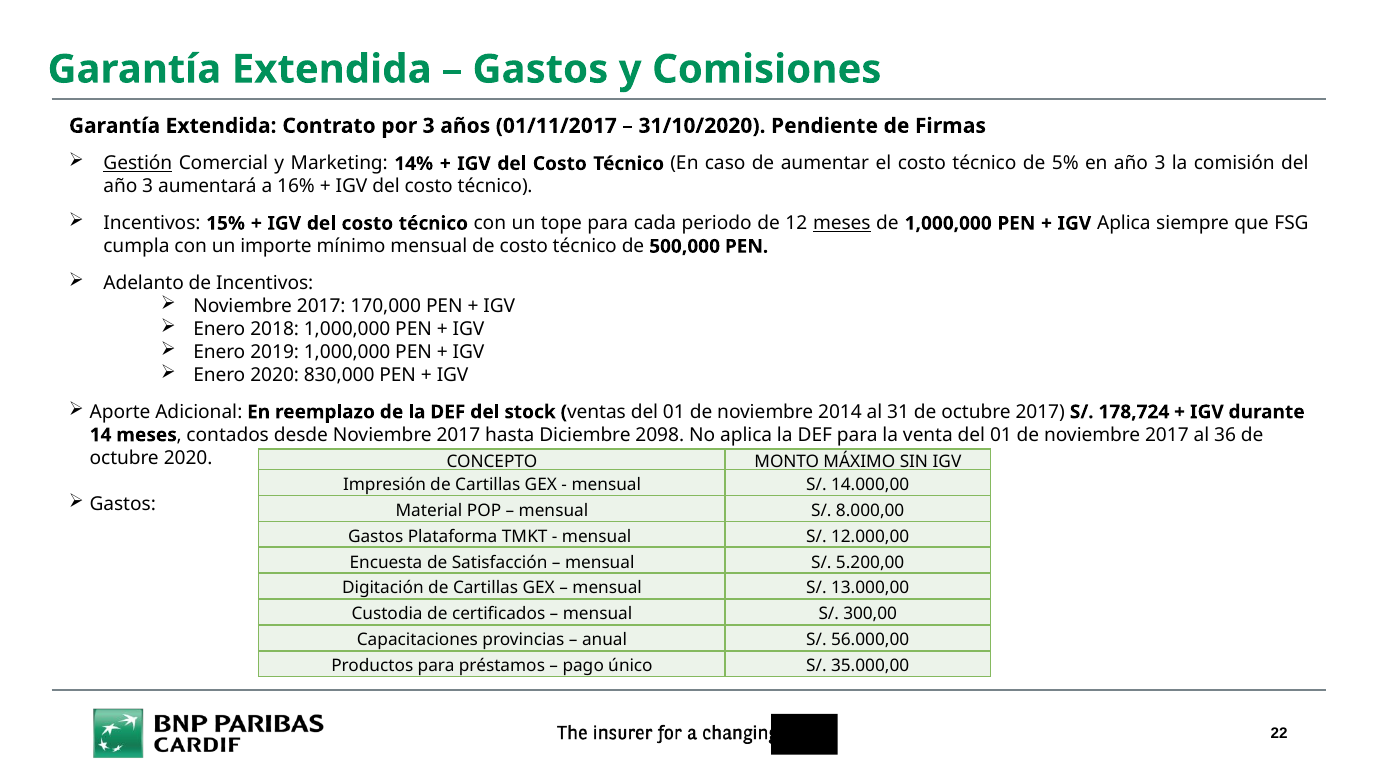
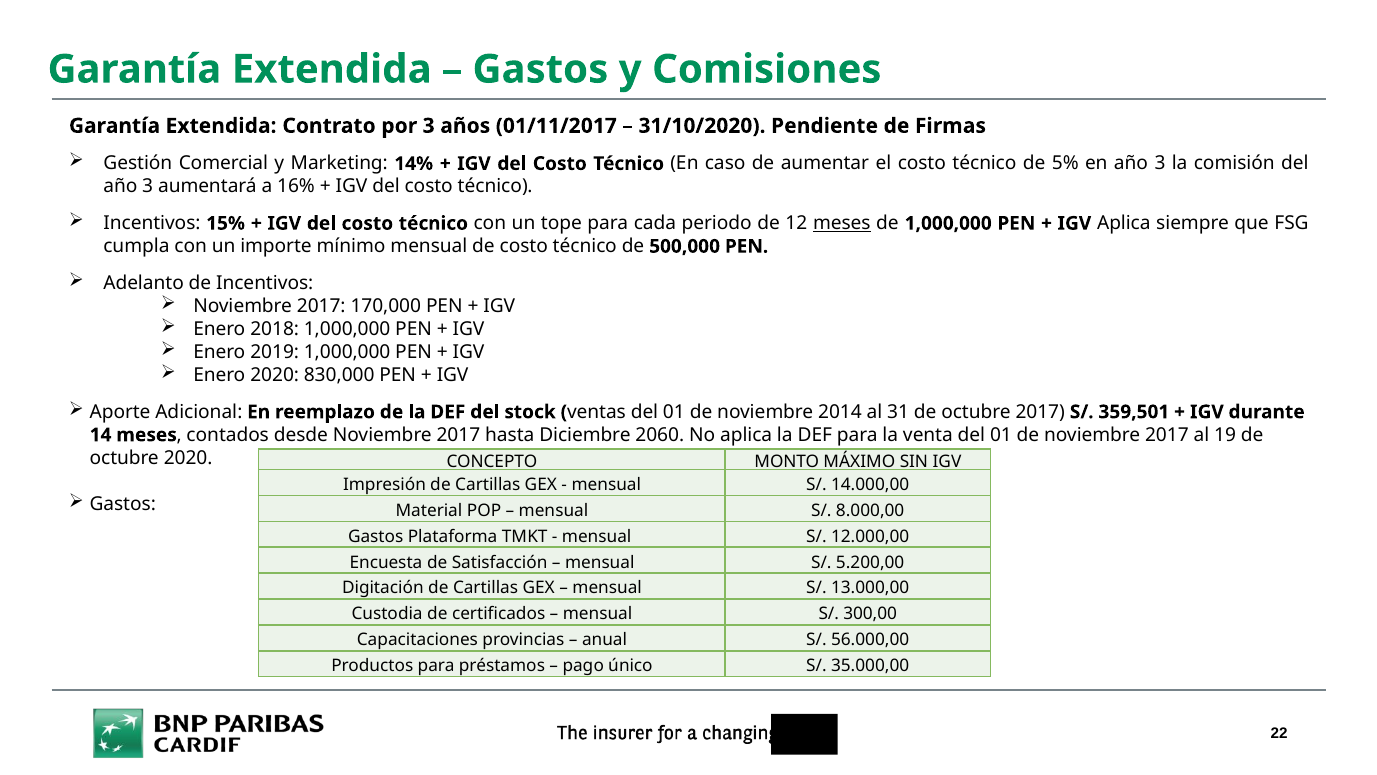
Gestión underline: present -> none
178,724: 178,724 -> 359,501
2098: 2098 -> 2060
36: 36 -> 19
